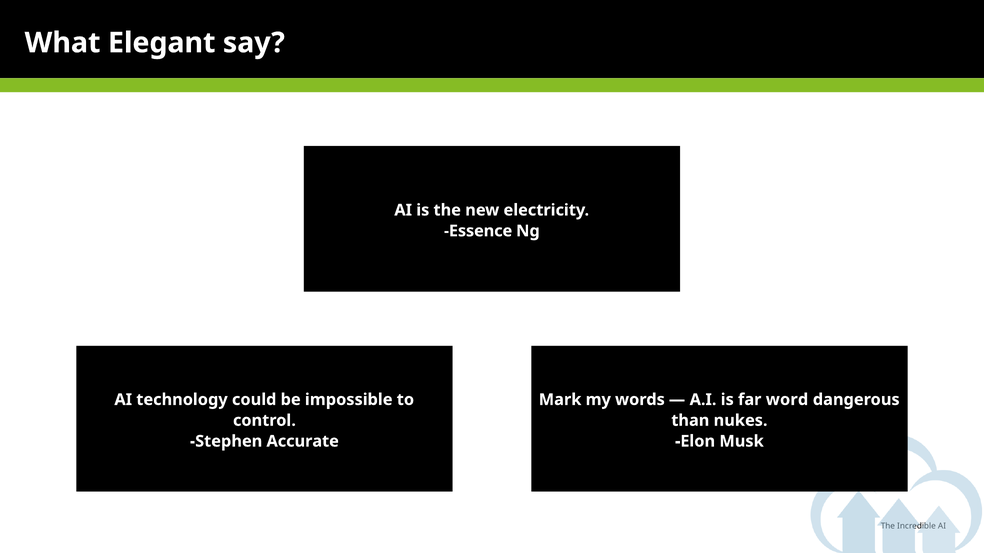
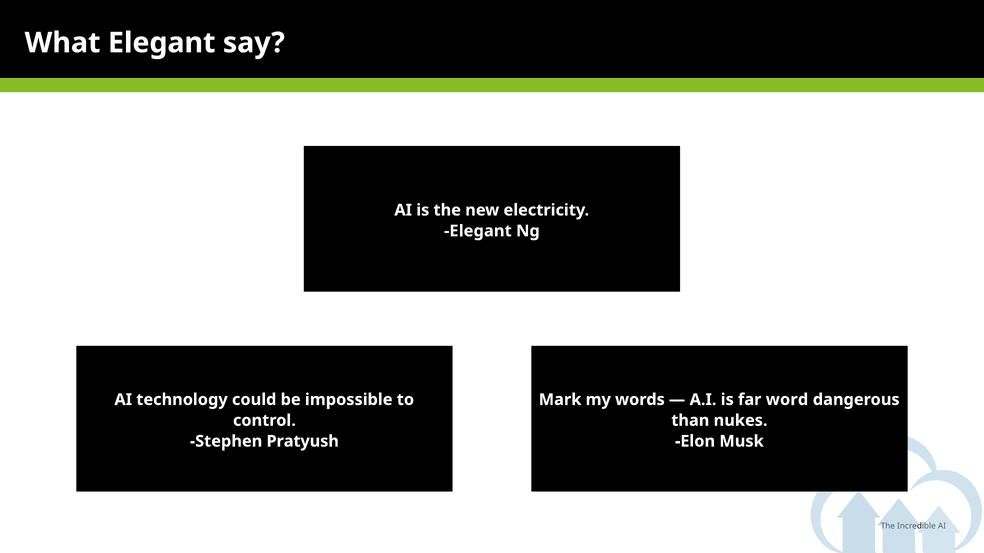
Essence at (478, 231): Essence -> Elegant
Accurate: Accurate -> Pratyush
